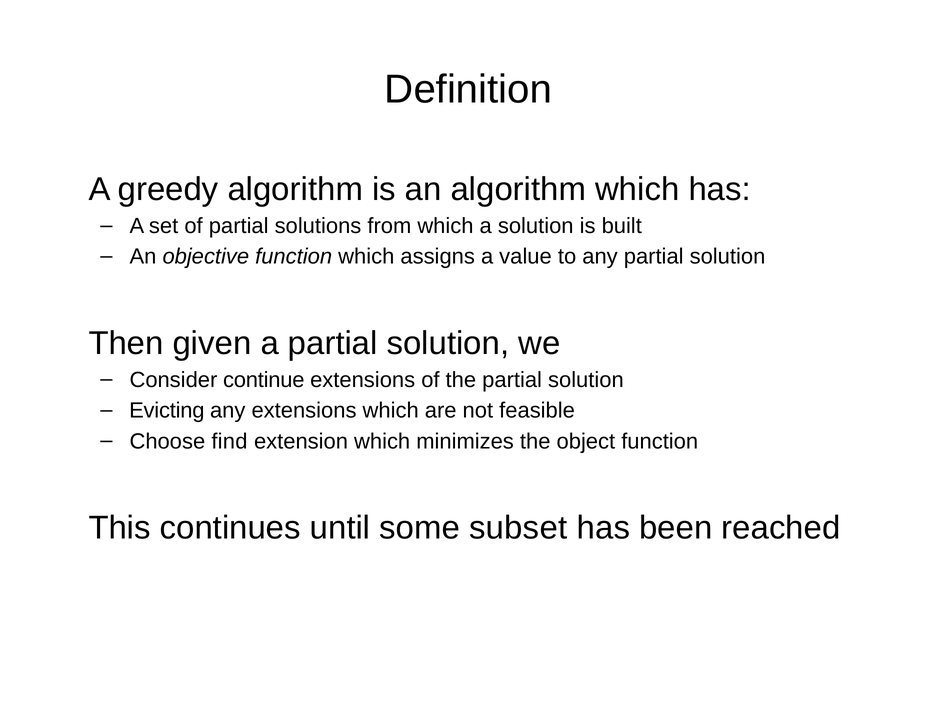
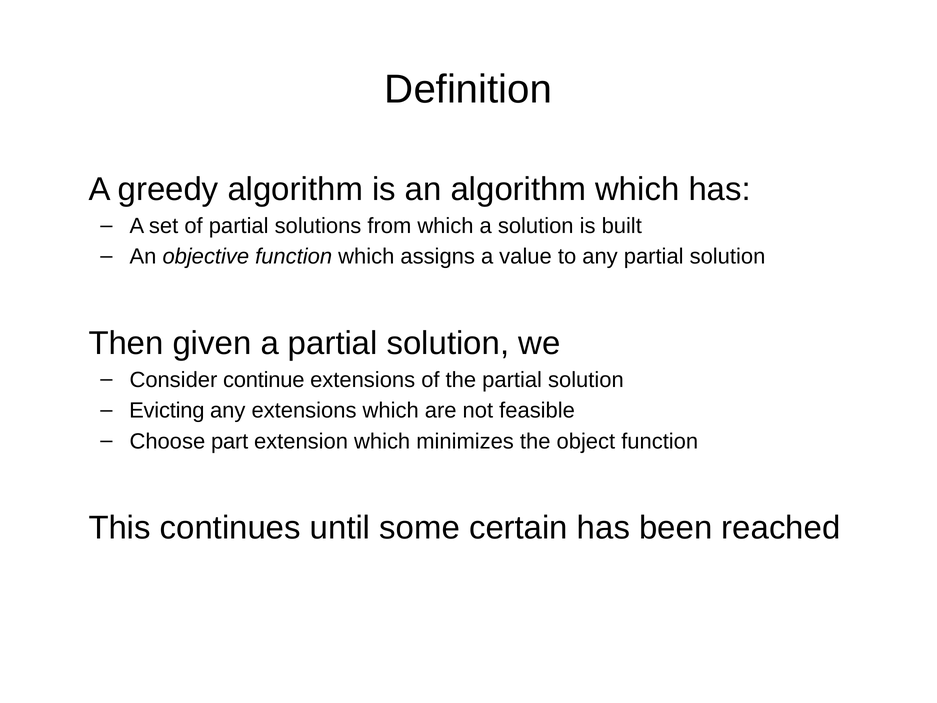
find: find -> part
subset: subset -> certain
